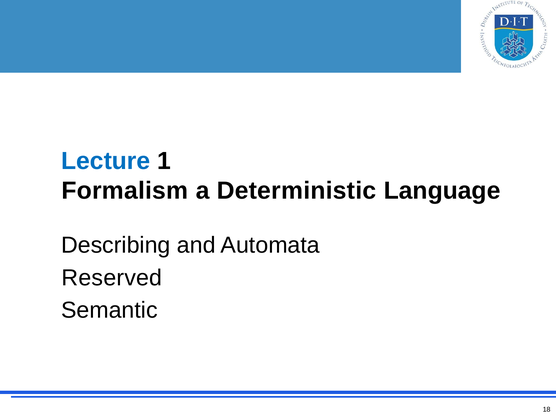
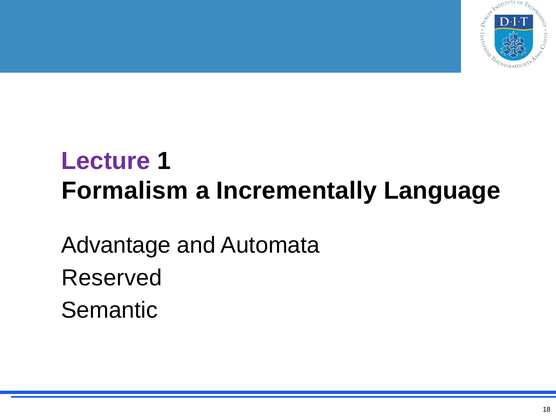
Lecture colour: blue -> purple
Deterministic: Deterministic -> Incrementally
Describing: Describing -> Advantage
